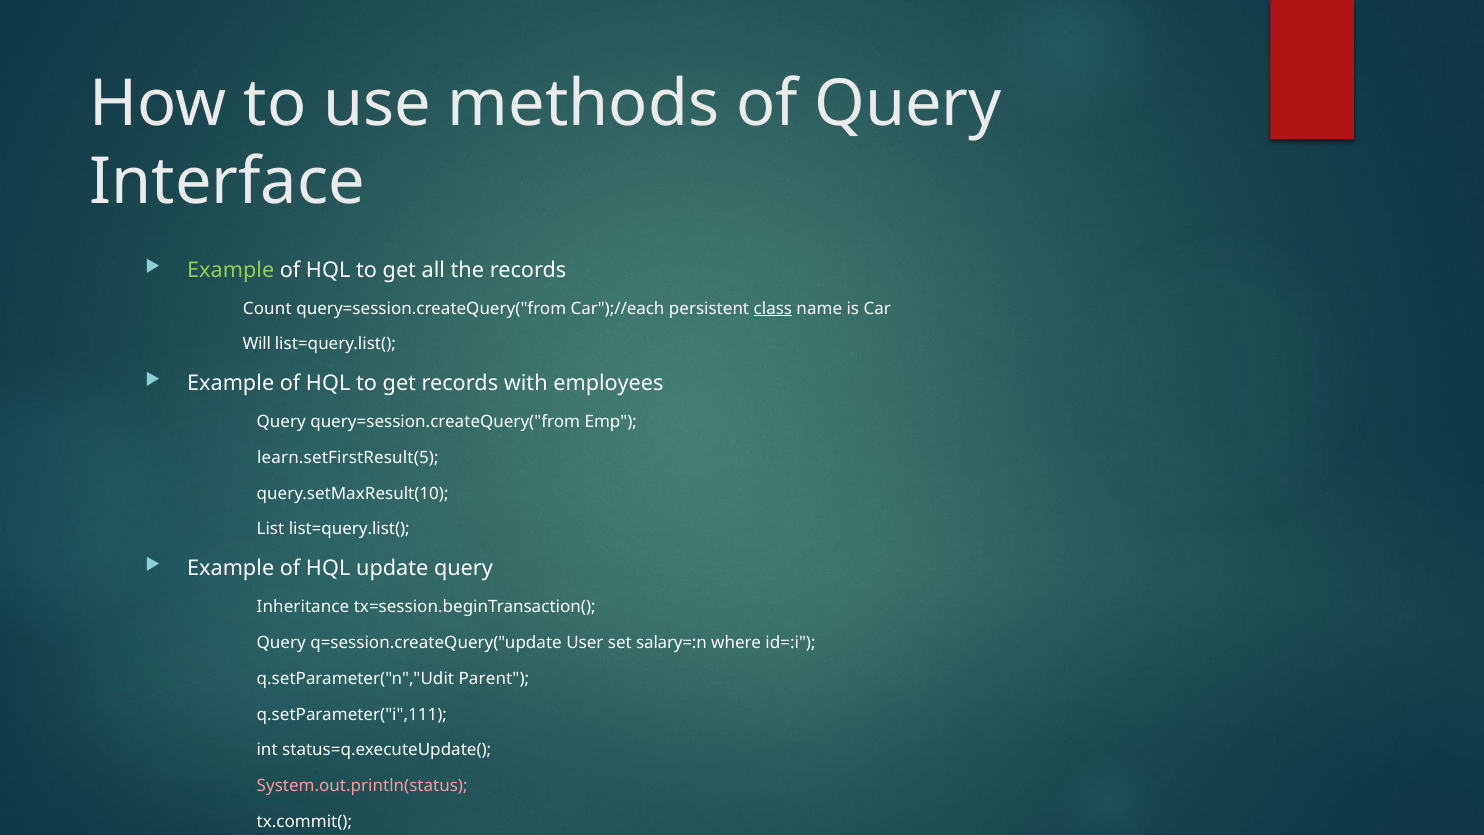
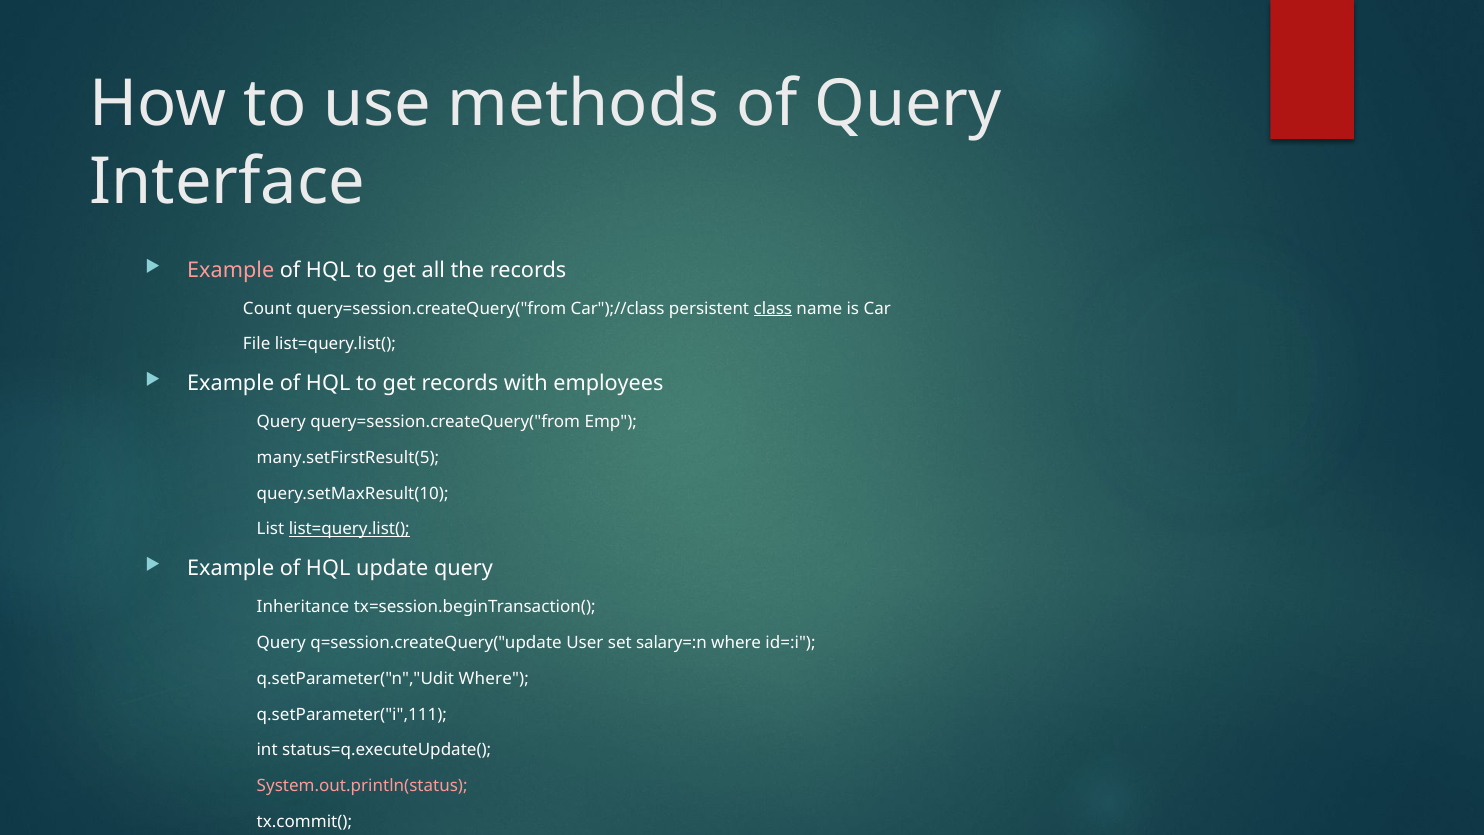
Example at (231, 270) colour: light green -> pink
Car");//each: Car");//each -> Car");//class
Will: Will -> File
learn.setFirstResult(5: learn.setFirstResult(5 -> many.setFirstResult(5
list=query.list( at (349, 529) underline: none -> present
q.setParameter("n","Udit Parent: Parent -> Where
